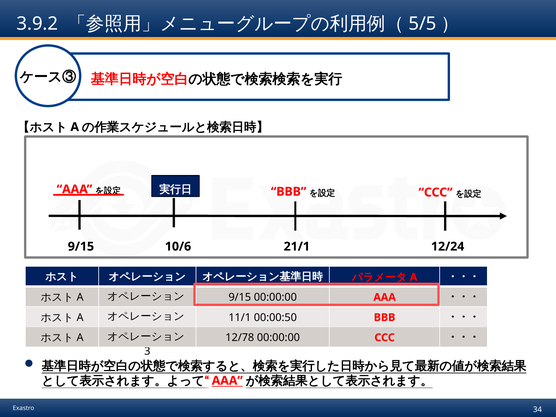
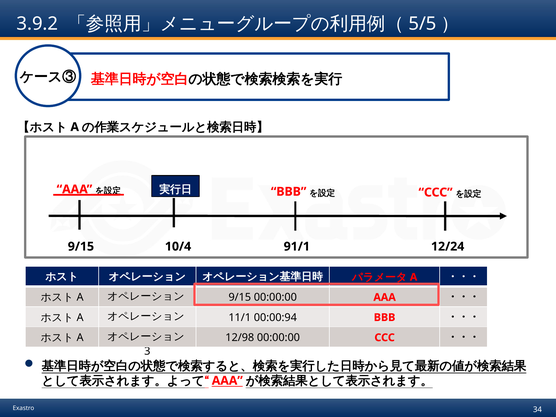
10/6: 10/6 -> 10/4
21/1: 21/1 -> 91/1
00:00:50: 00:00:50 -> 00:00:94
12/78: 12/78 -> 12/98
